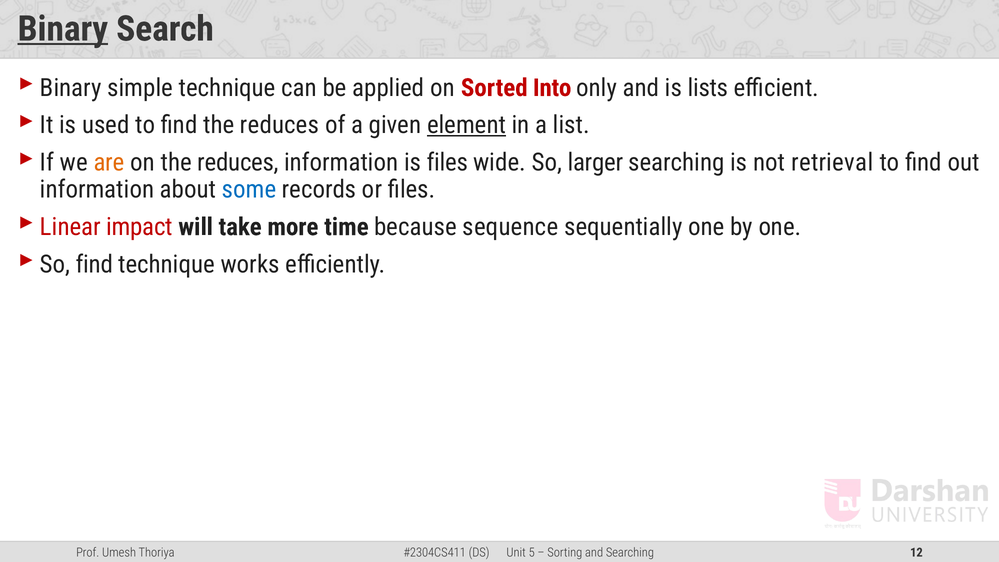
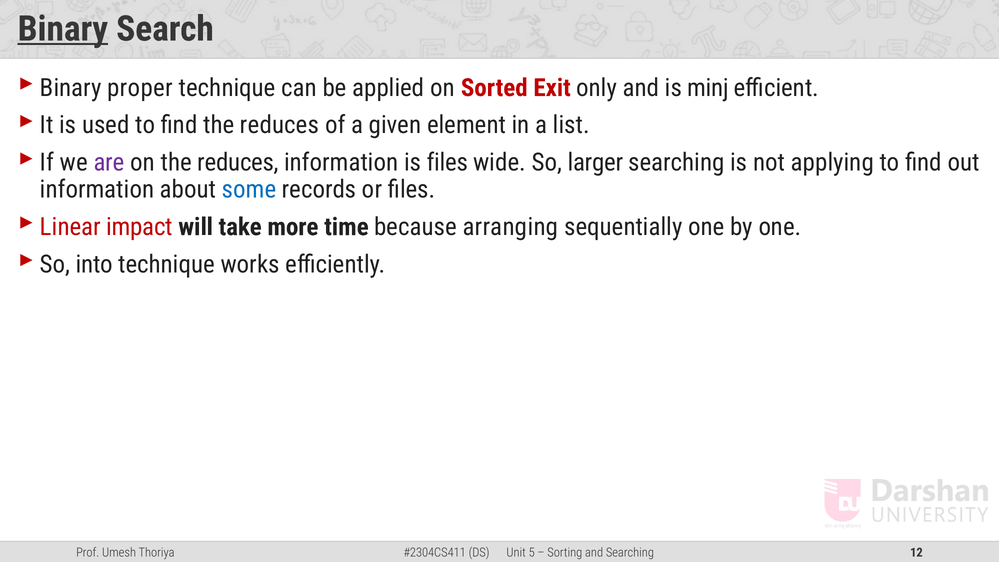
simple: simple -> proper
Into: Into -> Exit
lists: lists -> minj
element underline: present -> none
are colour: orange -> purple
retrieval: retrieval -> applying
sequence: sequence -> arranging
So find: find -> into
